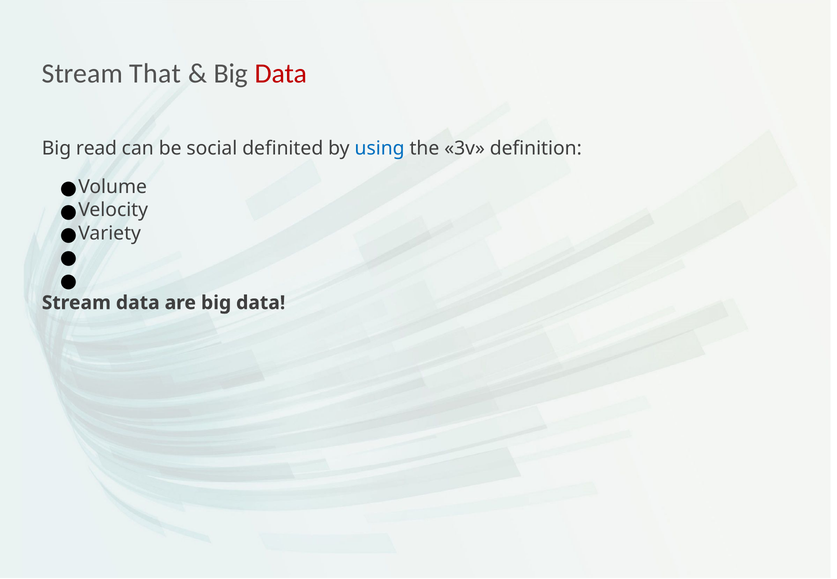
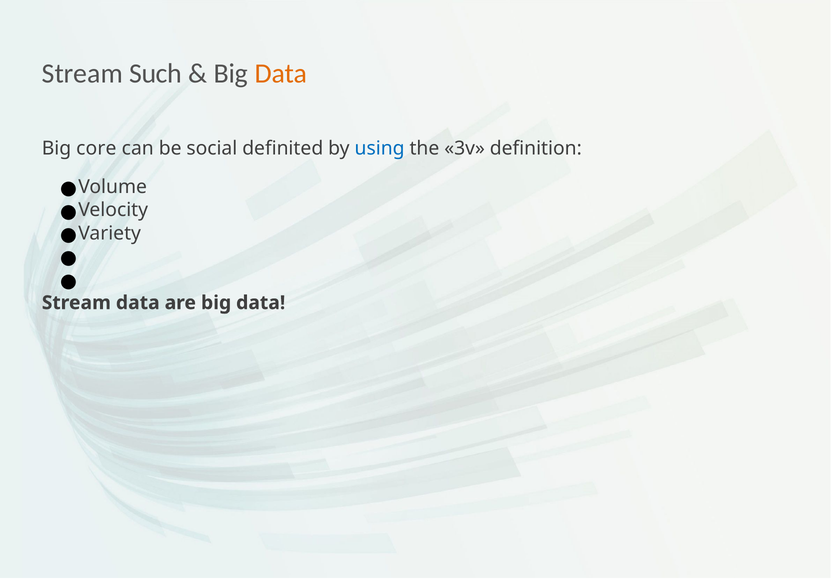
That: That -> Such
Data at (281, 73) colour: red -> orange
read: read -> core
